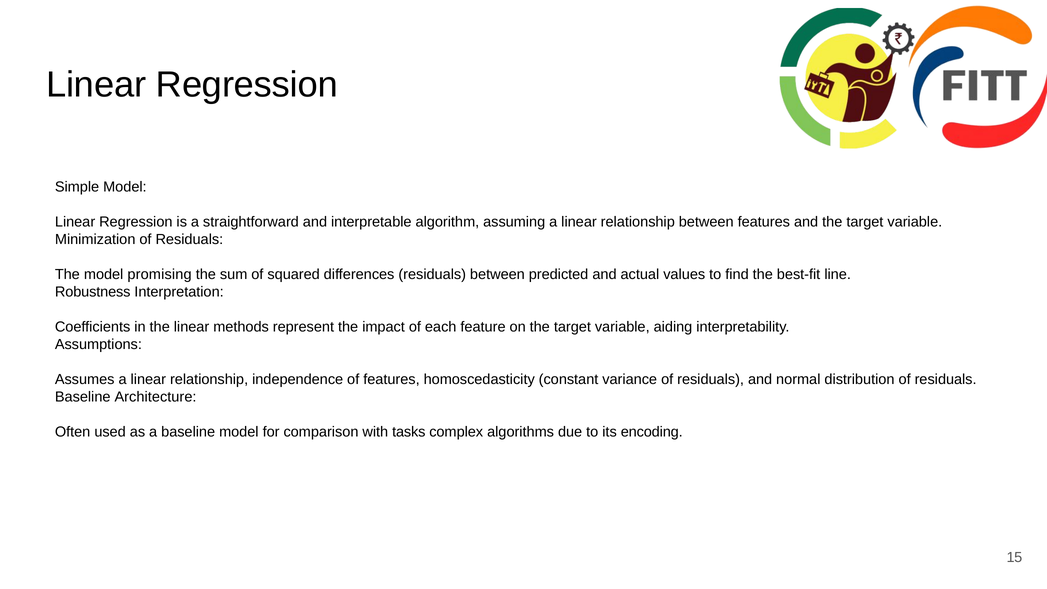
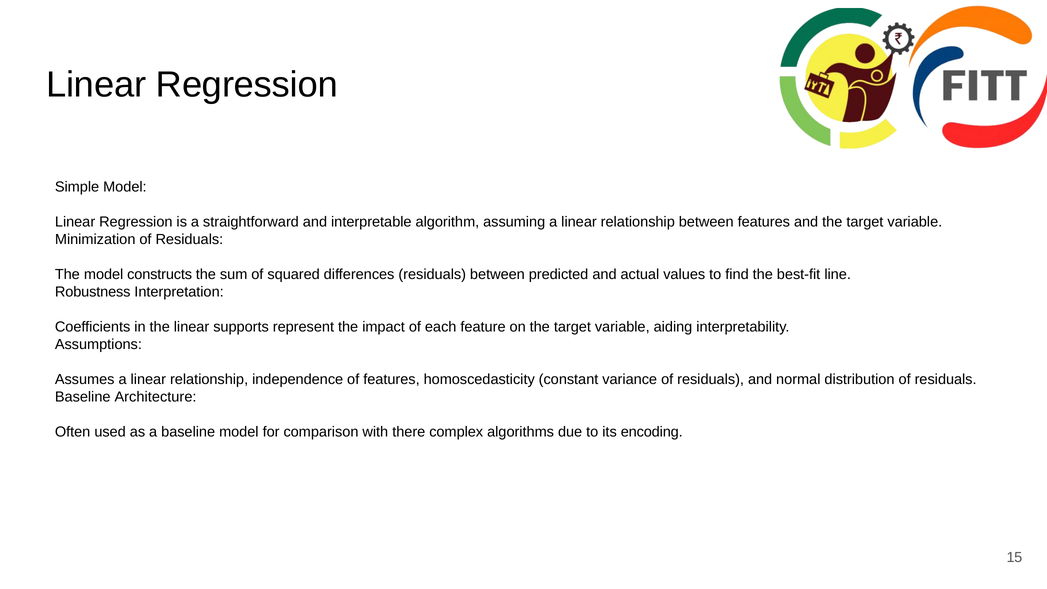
promising: promising -> constructs
methods: methods -> supports
tasks: tasks -> there
